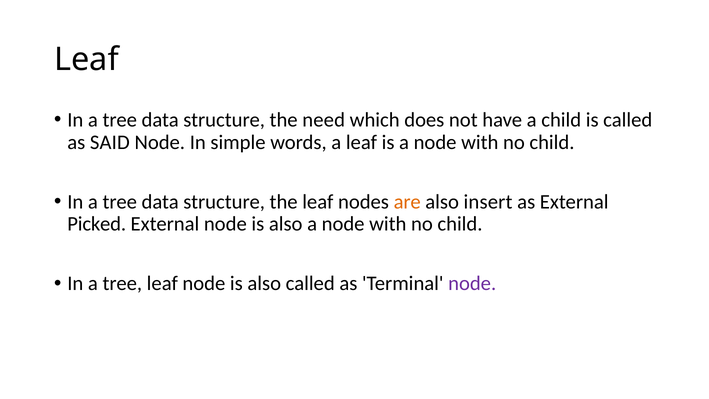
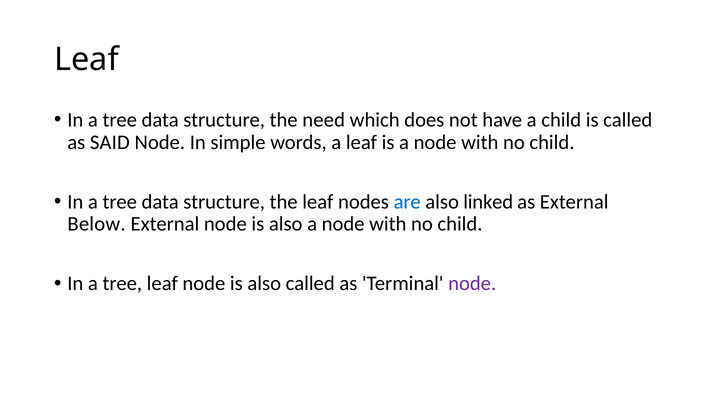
are colour: orange -> blue
insert: insert -> linked
Picked: Picked -> Below
